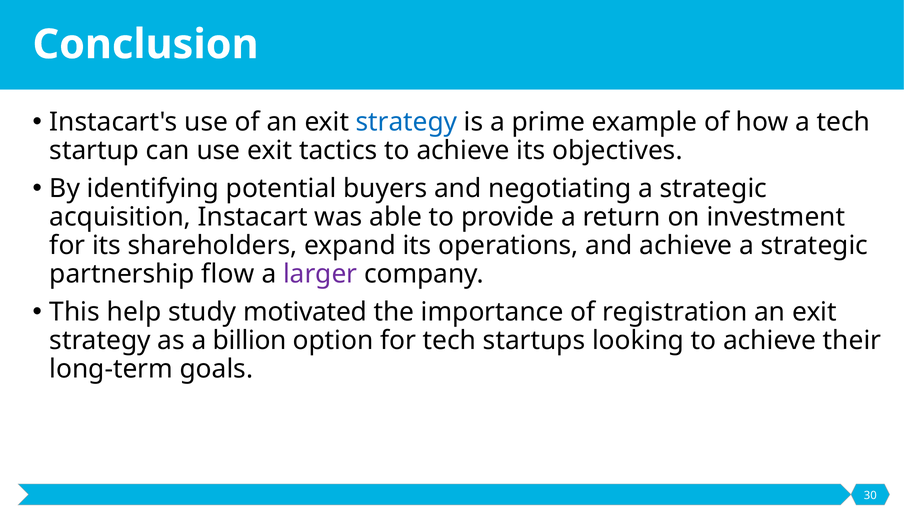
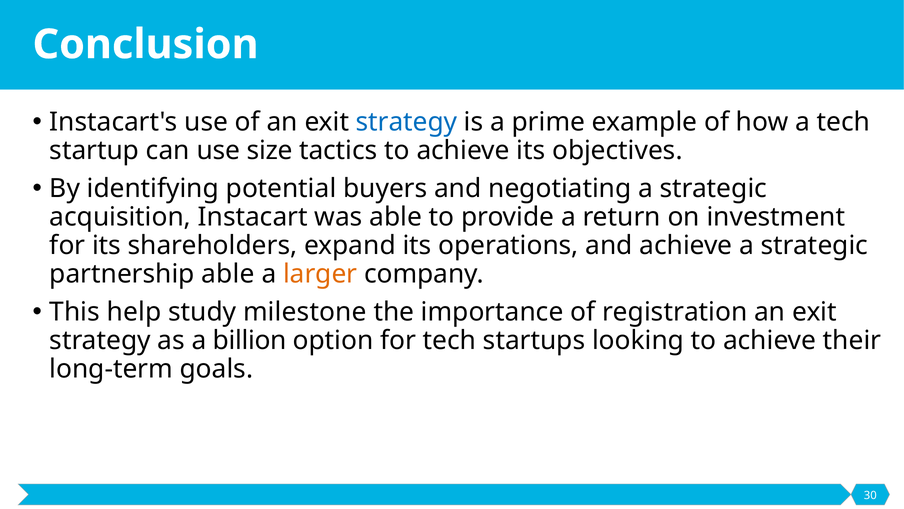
use exit: exit -> size
partnership flow: flow -> able
larger colour: purple -> orange
motivated: motivated -> milestone
